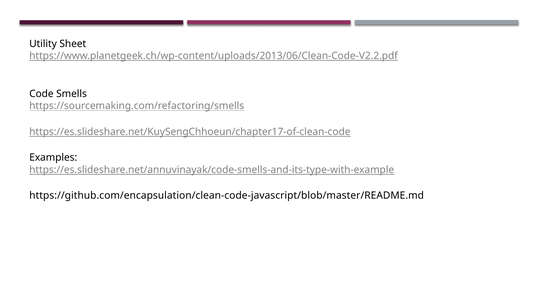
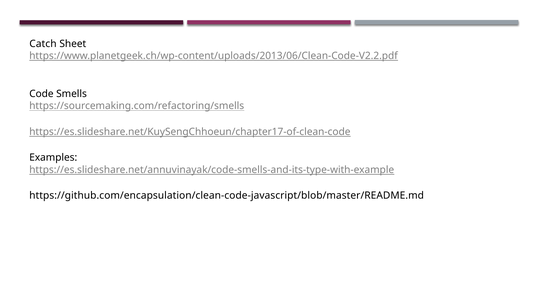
Utility: Utility -> Catch
